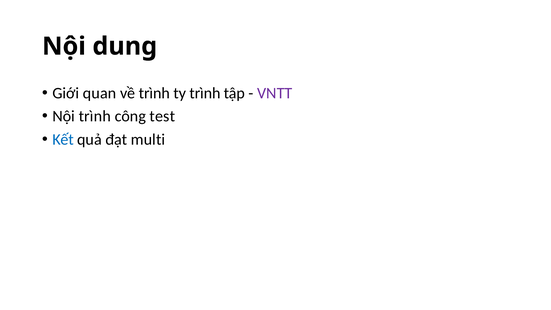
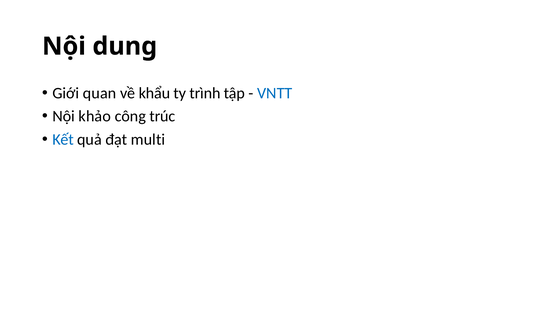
về trình: trình -> khẩu
VNTT colour: purple -> blue
Nội trình: trình -> khảo
test: test -> trúc
